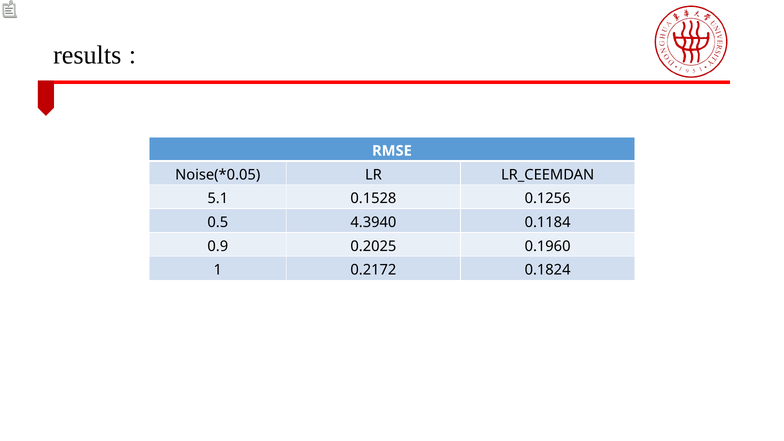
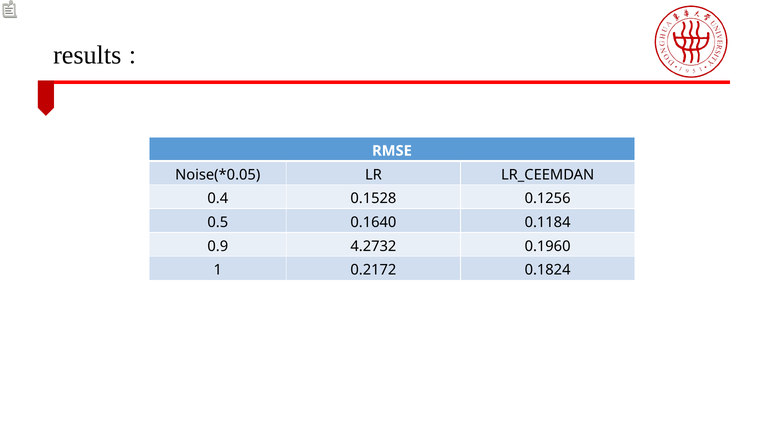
5.1: 5.1 -> 0.4
4.3940: 4.3940 -> 0.1640
0.2025: 0.2025 -> 4.2732
